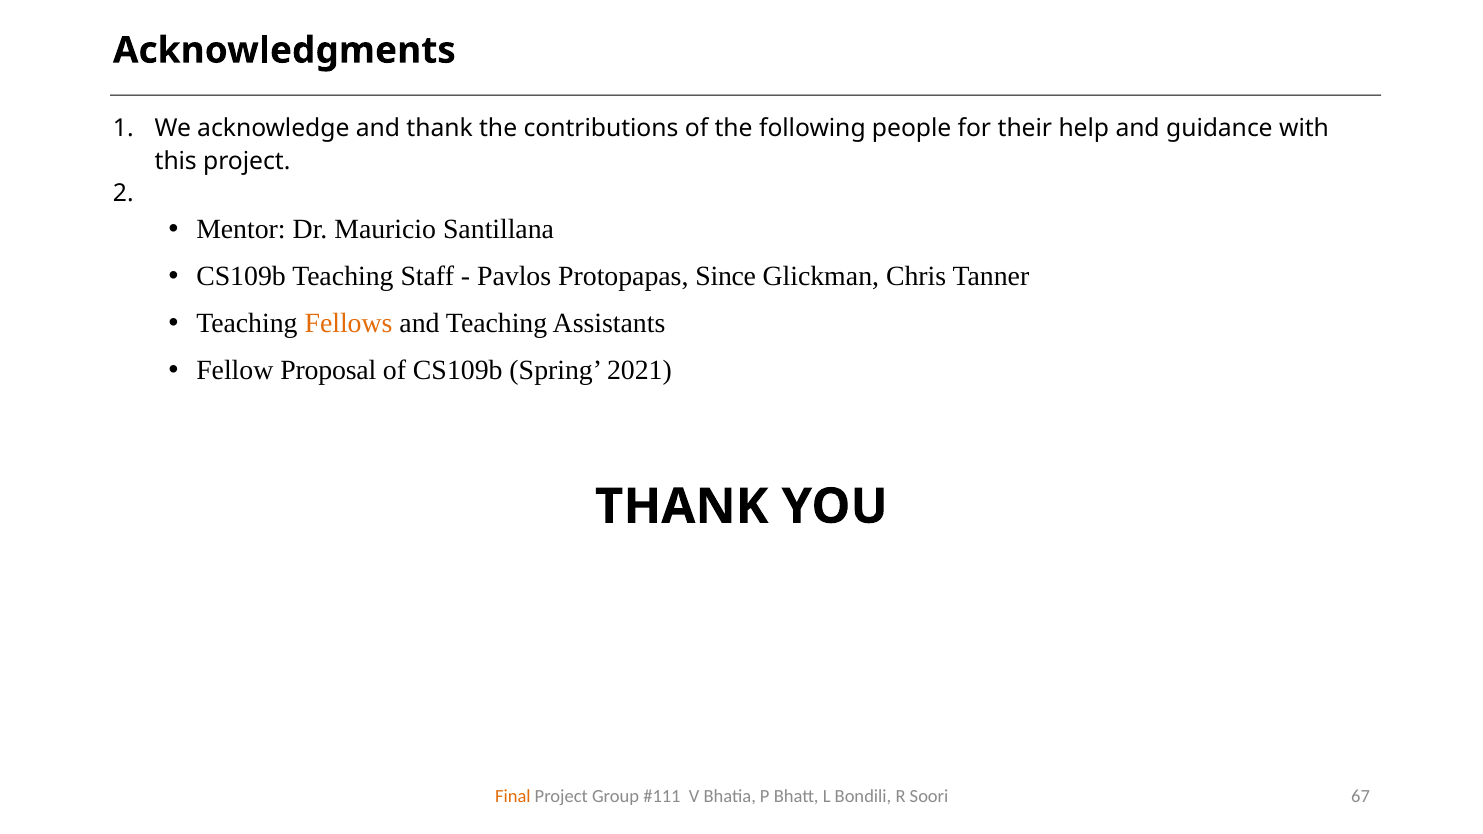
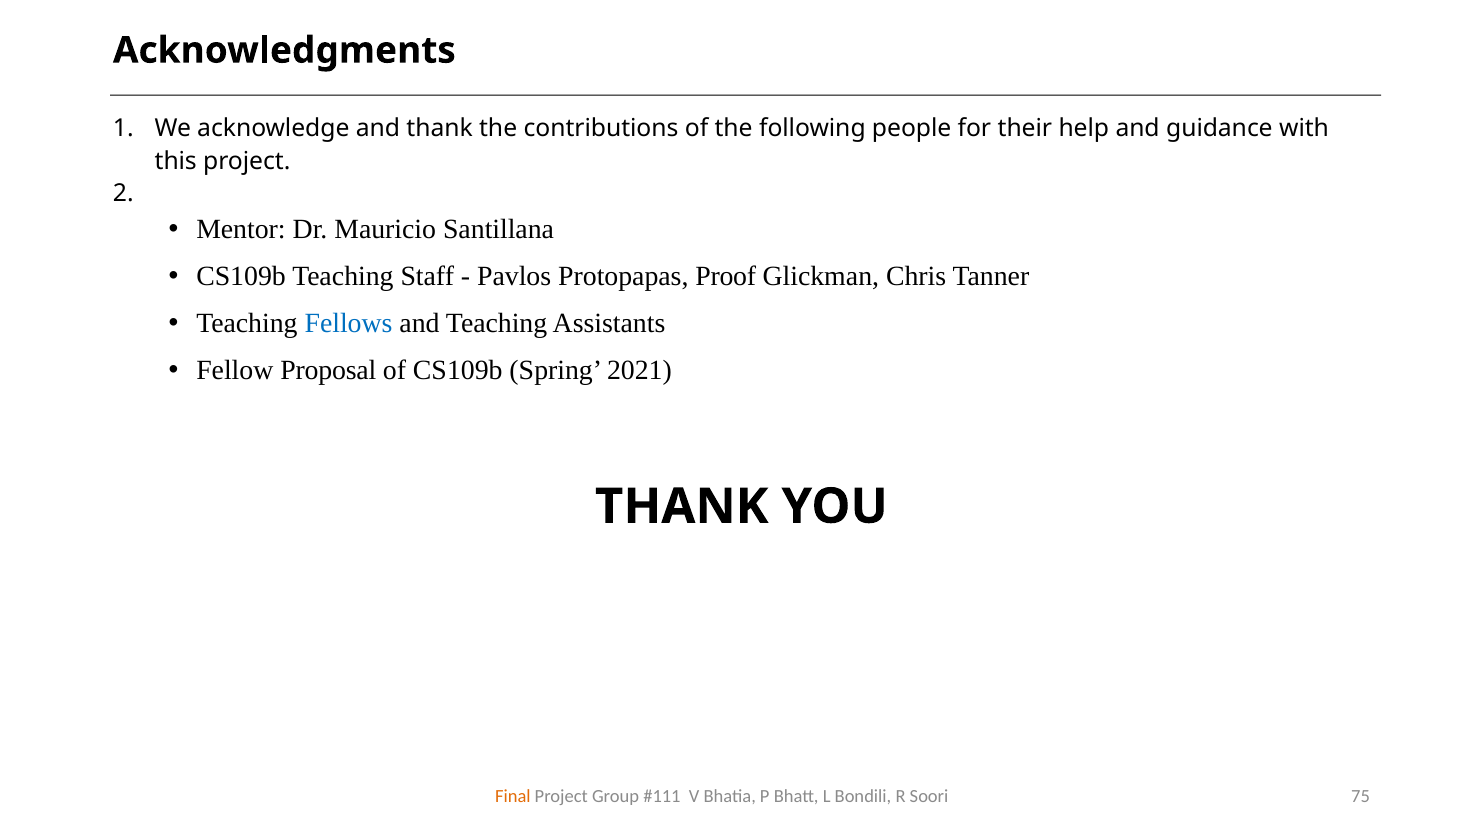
Since: Since -> Proof
Fellows colour: orange -> blue
67: 67 -> 75
